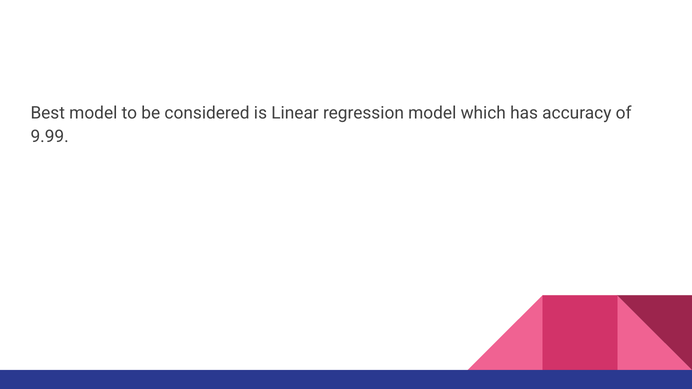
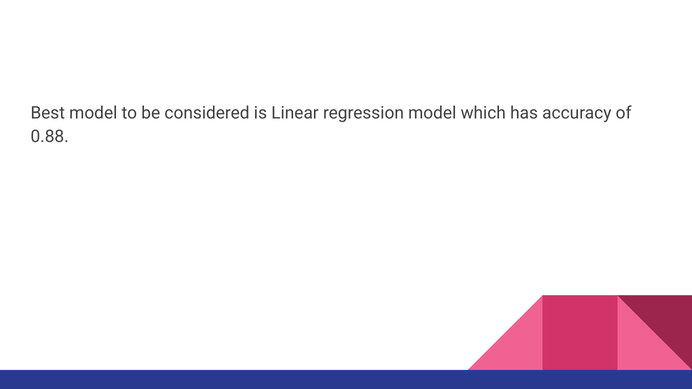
9.99: 9.99 -> 0.88
